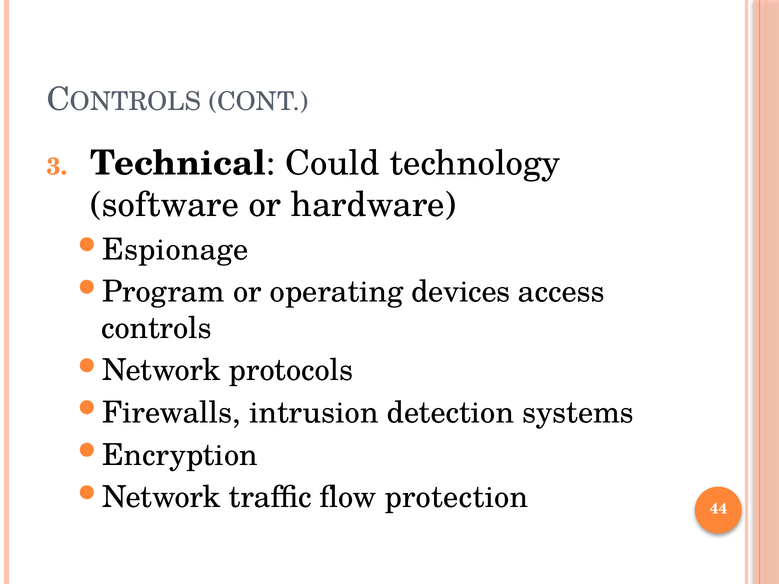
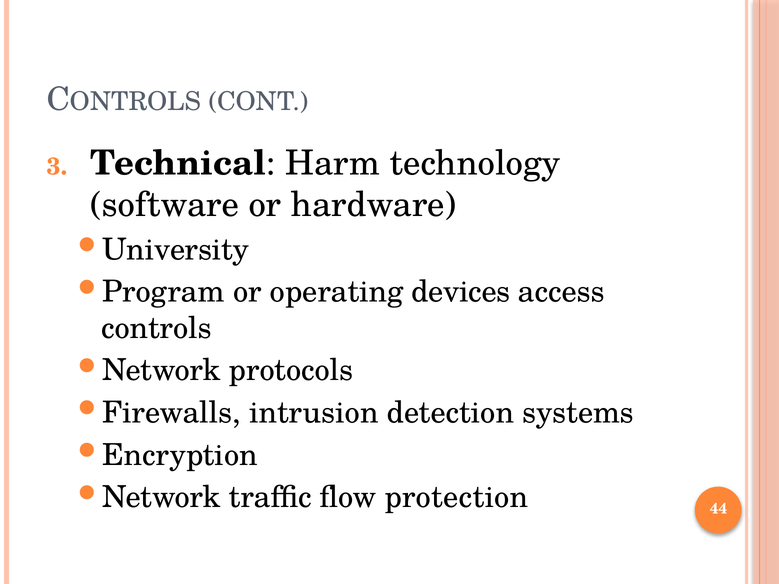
Could: Could -> Harm
Espionage: Espionage -> University
